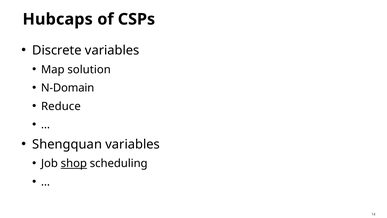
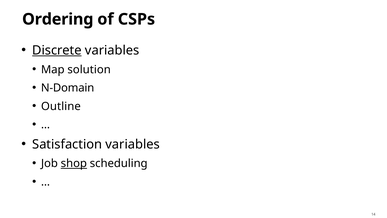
Hubcaps: Hubcaps -> Ordering
Discrete underline: none -> present
Reduce: Reduce -> Outline
Shengquan: Shengquan -> Satisfaction
